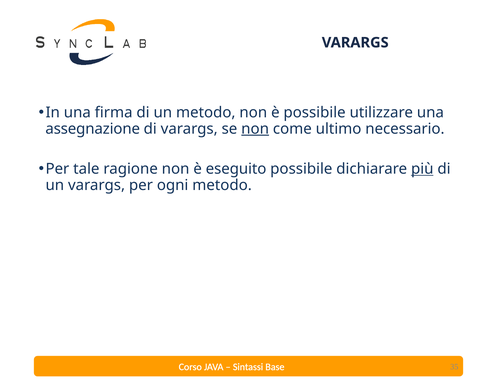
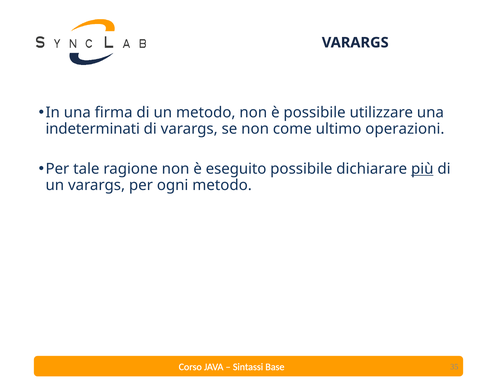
assegnazione: assegnazione -> indeterminati
non at (255, 129) underline: present -> none
necessario: necessario -> operazioni
